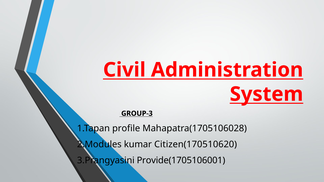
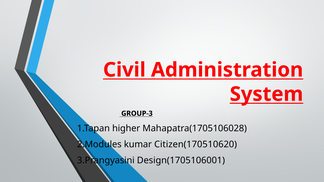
profile: profile -> higher
Provide(1705106001: Provide(1705106001 -> Design(1705106001
